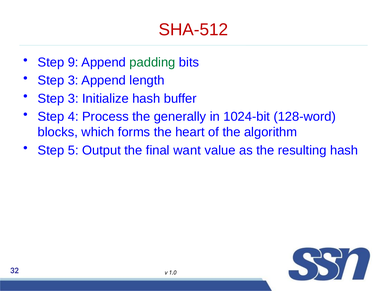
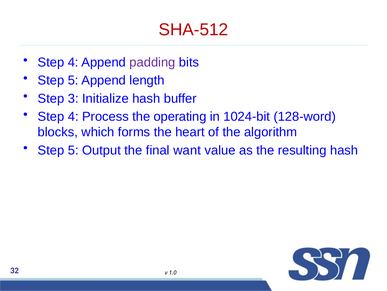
9 at (73, 62): 9 -> 4
padding colour: green -> purple
3 at (73, 80): 3 -> 5
generally: generally -> operating
